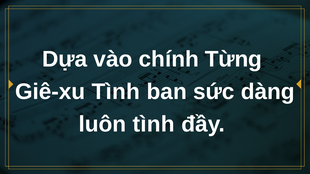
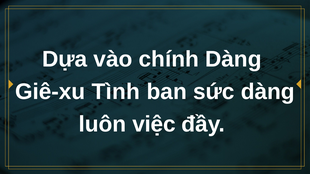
chính Từng: Từng -> Dàng
luôn tình: tình -> việc
